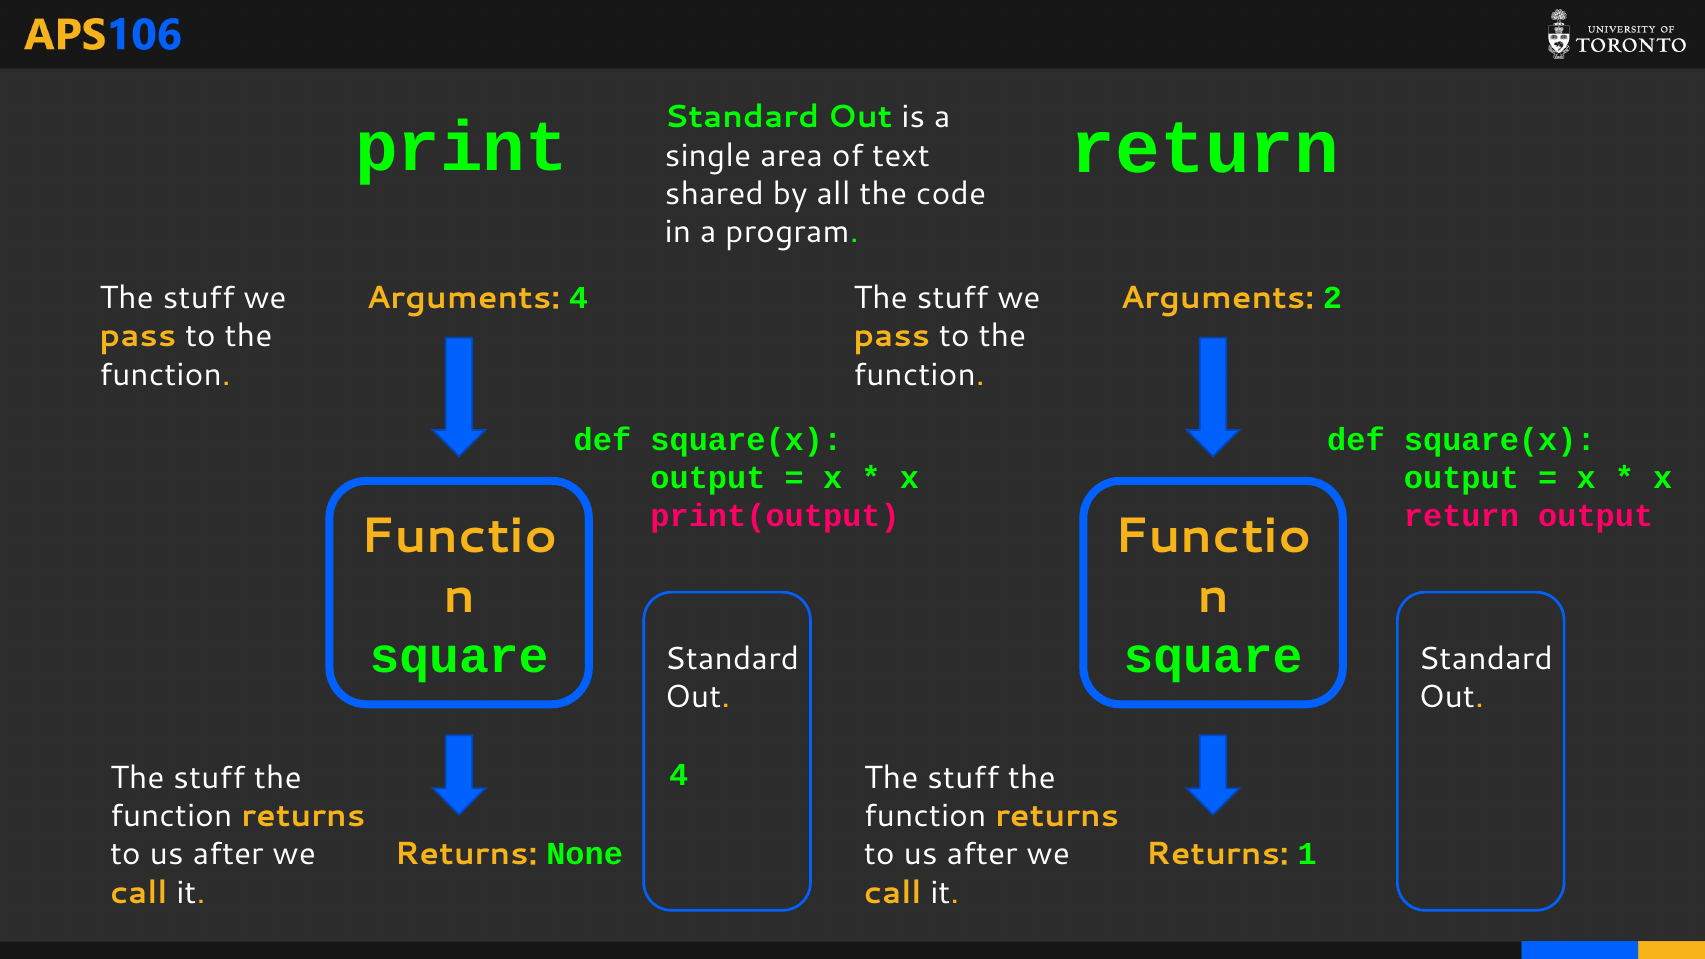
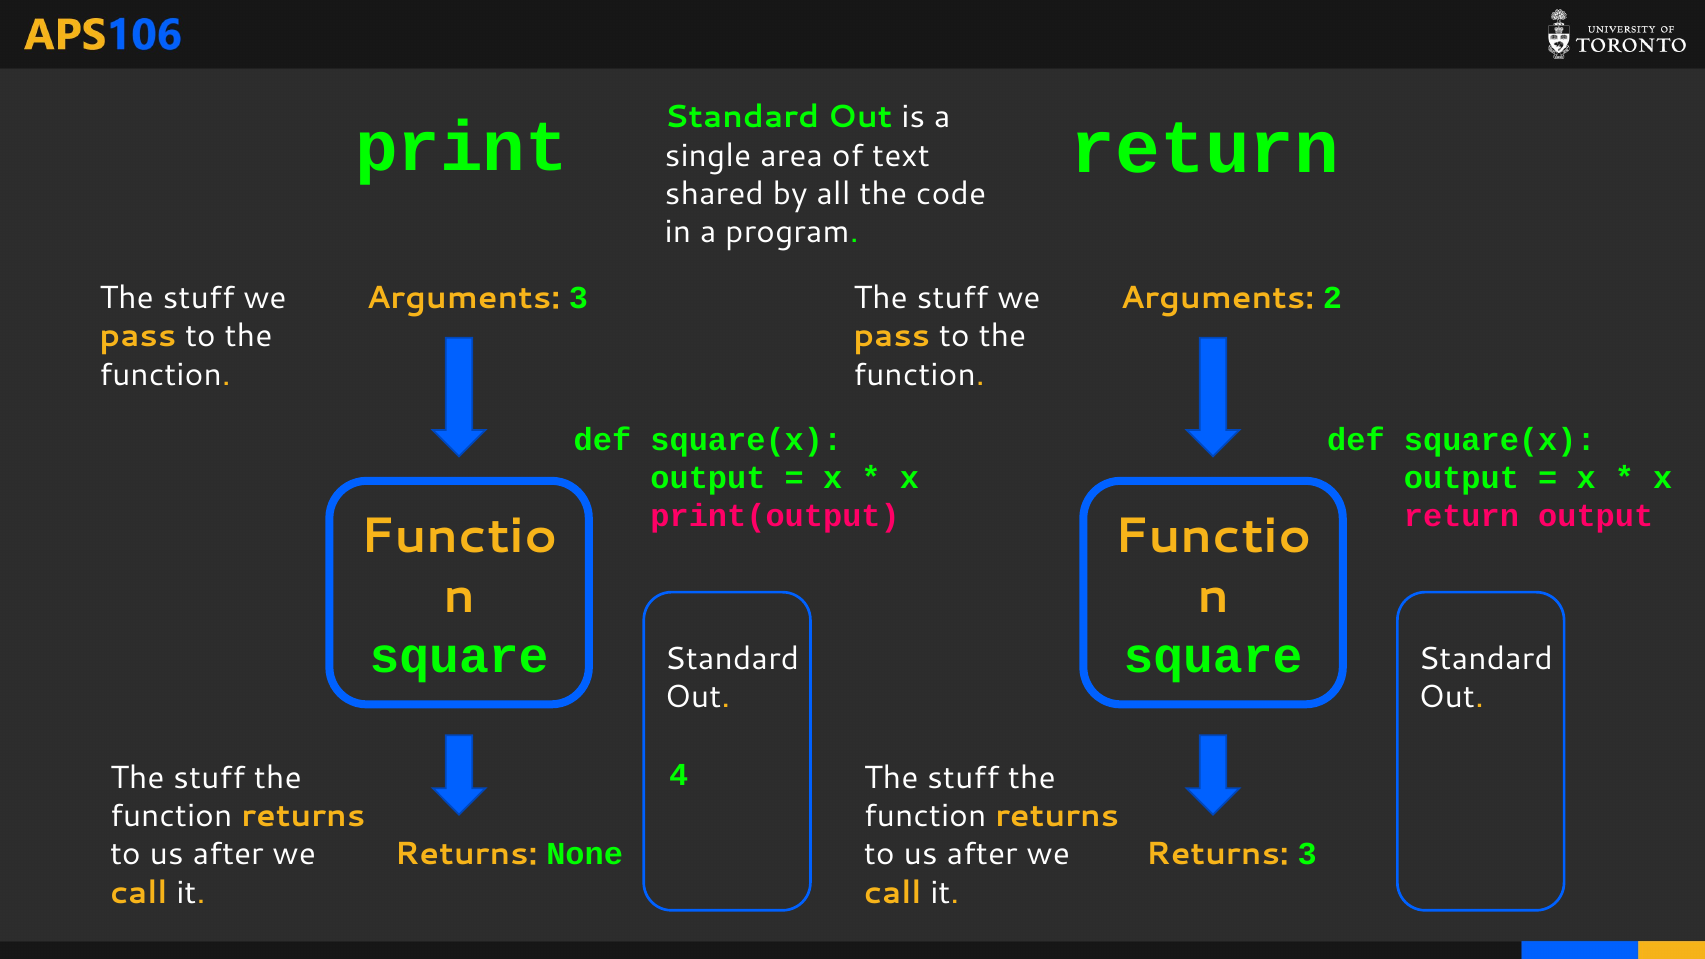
Arguments 4: 4 -> 3
Returns 1: 1 -> 3
